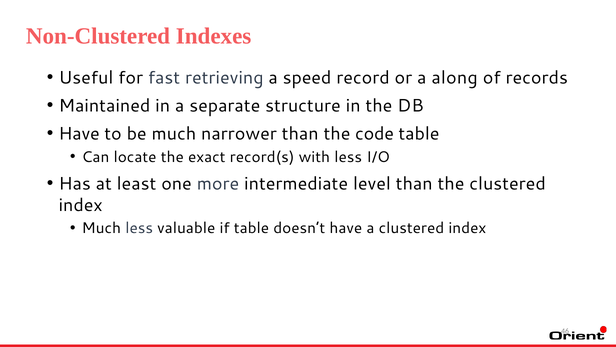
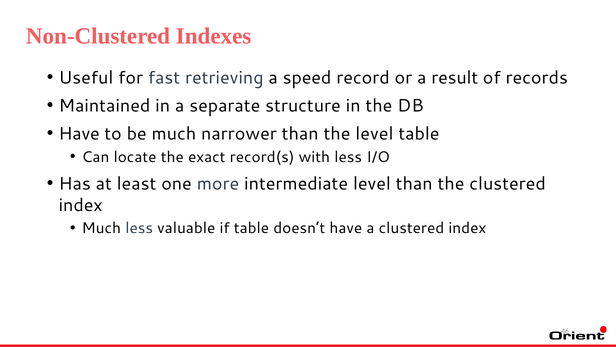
along: along -> result
the code: code -> level
